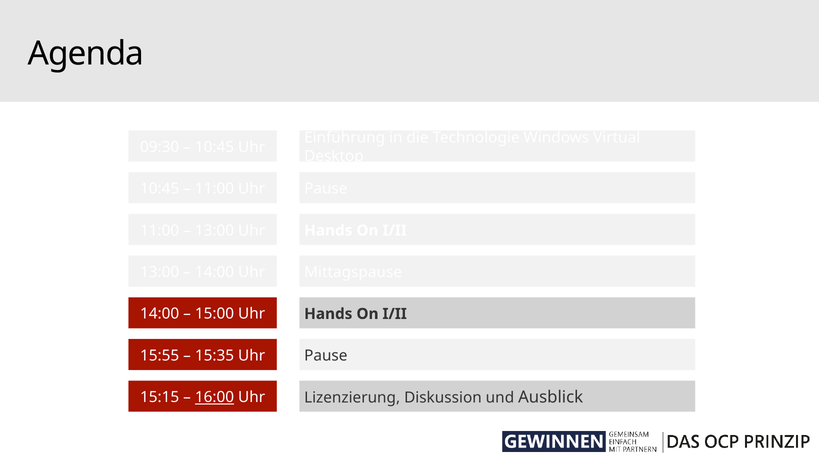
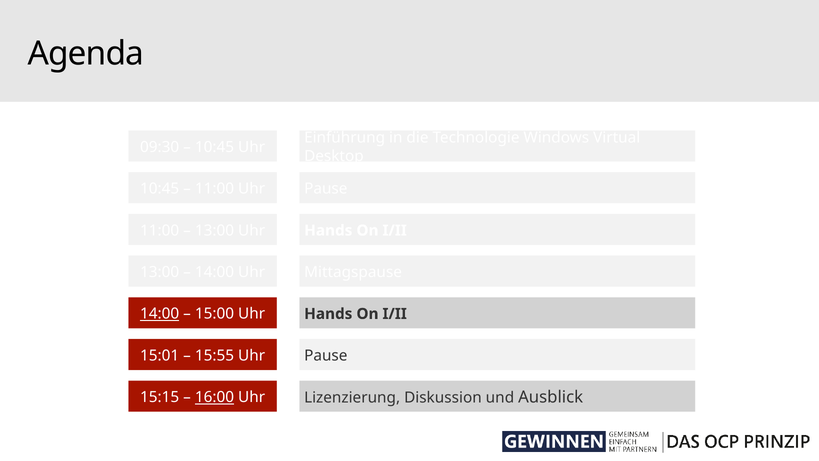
14:00 at (160, 314) underline: none -> present
15:55: 15:55 -> 15:01
15:35: 15:35 -> 15:55
